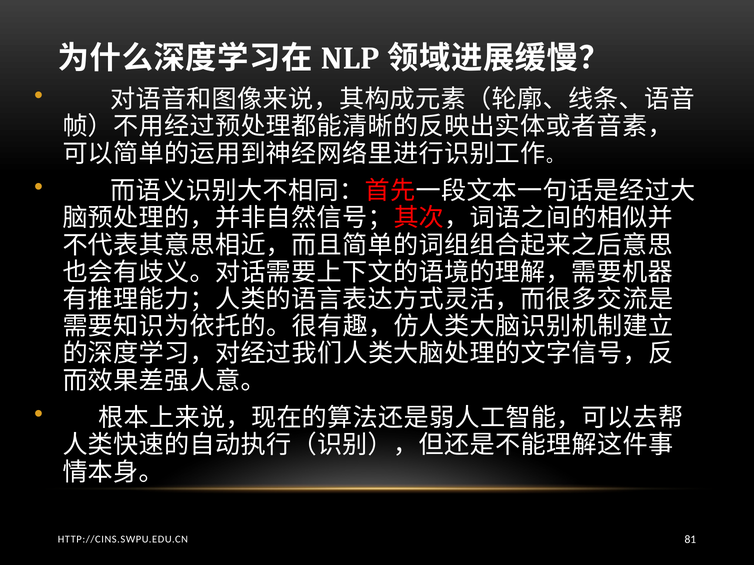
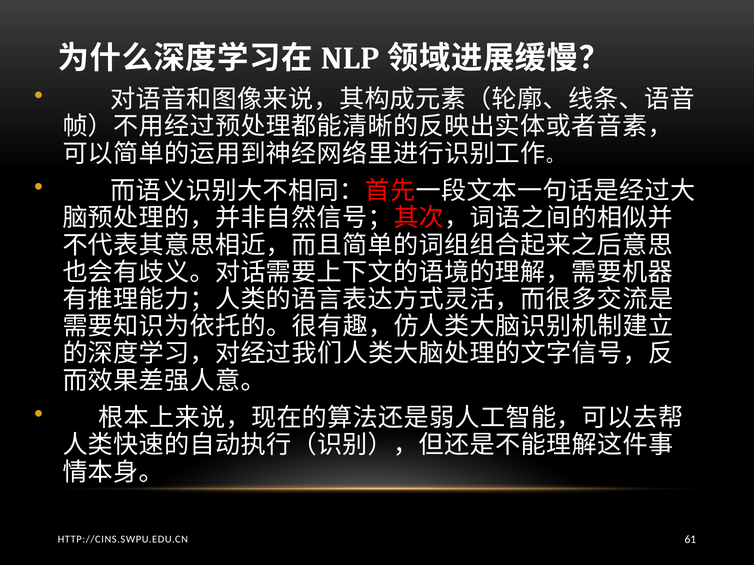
81: 81 -> 61
